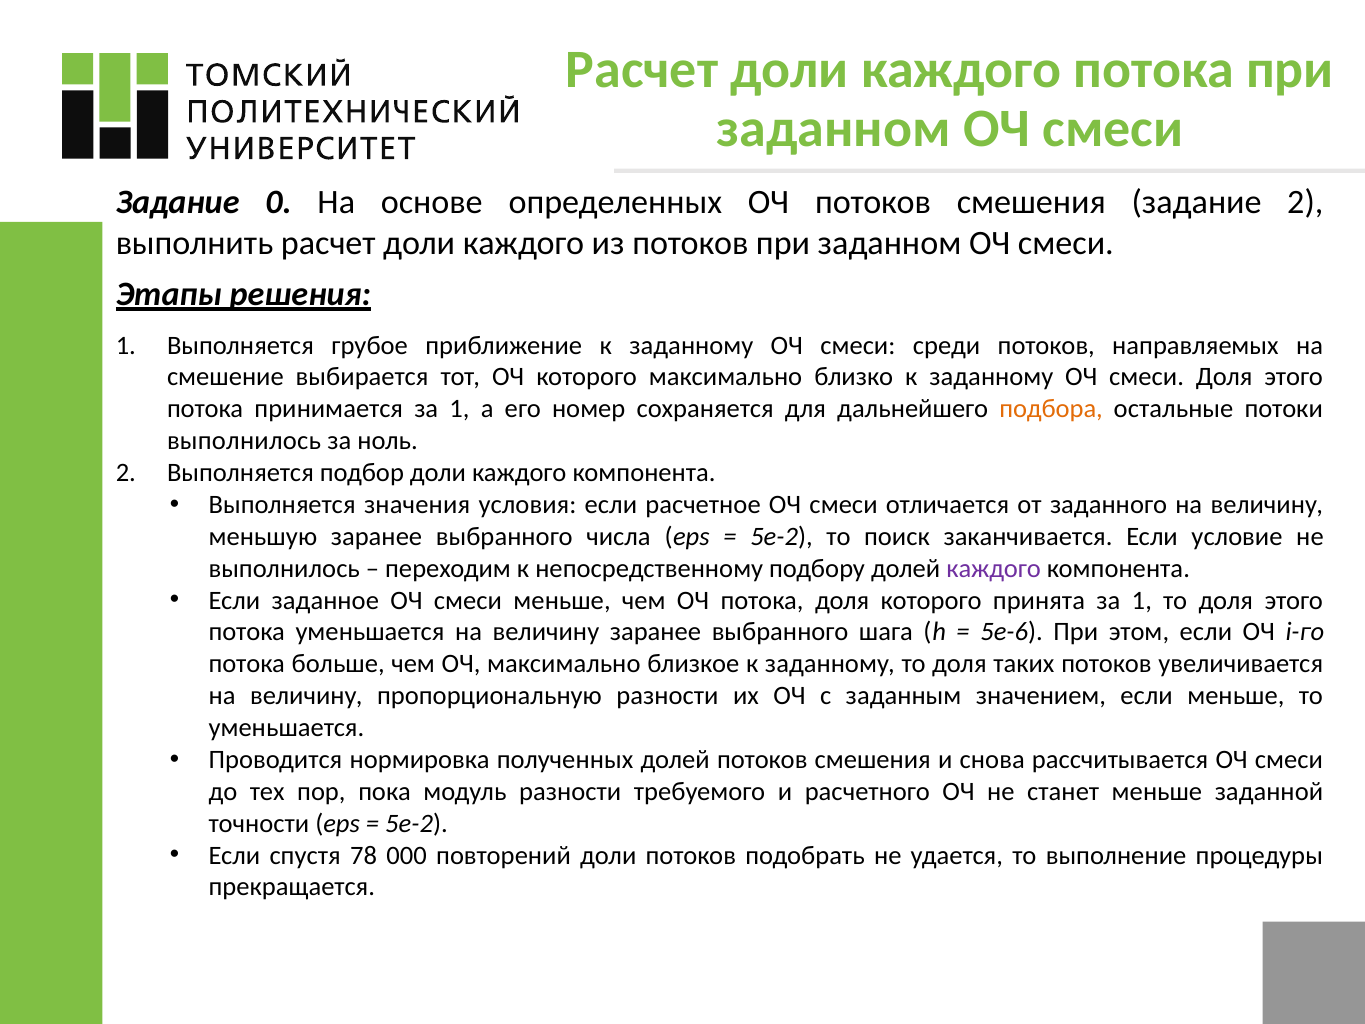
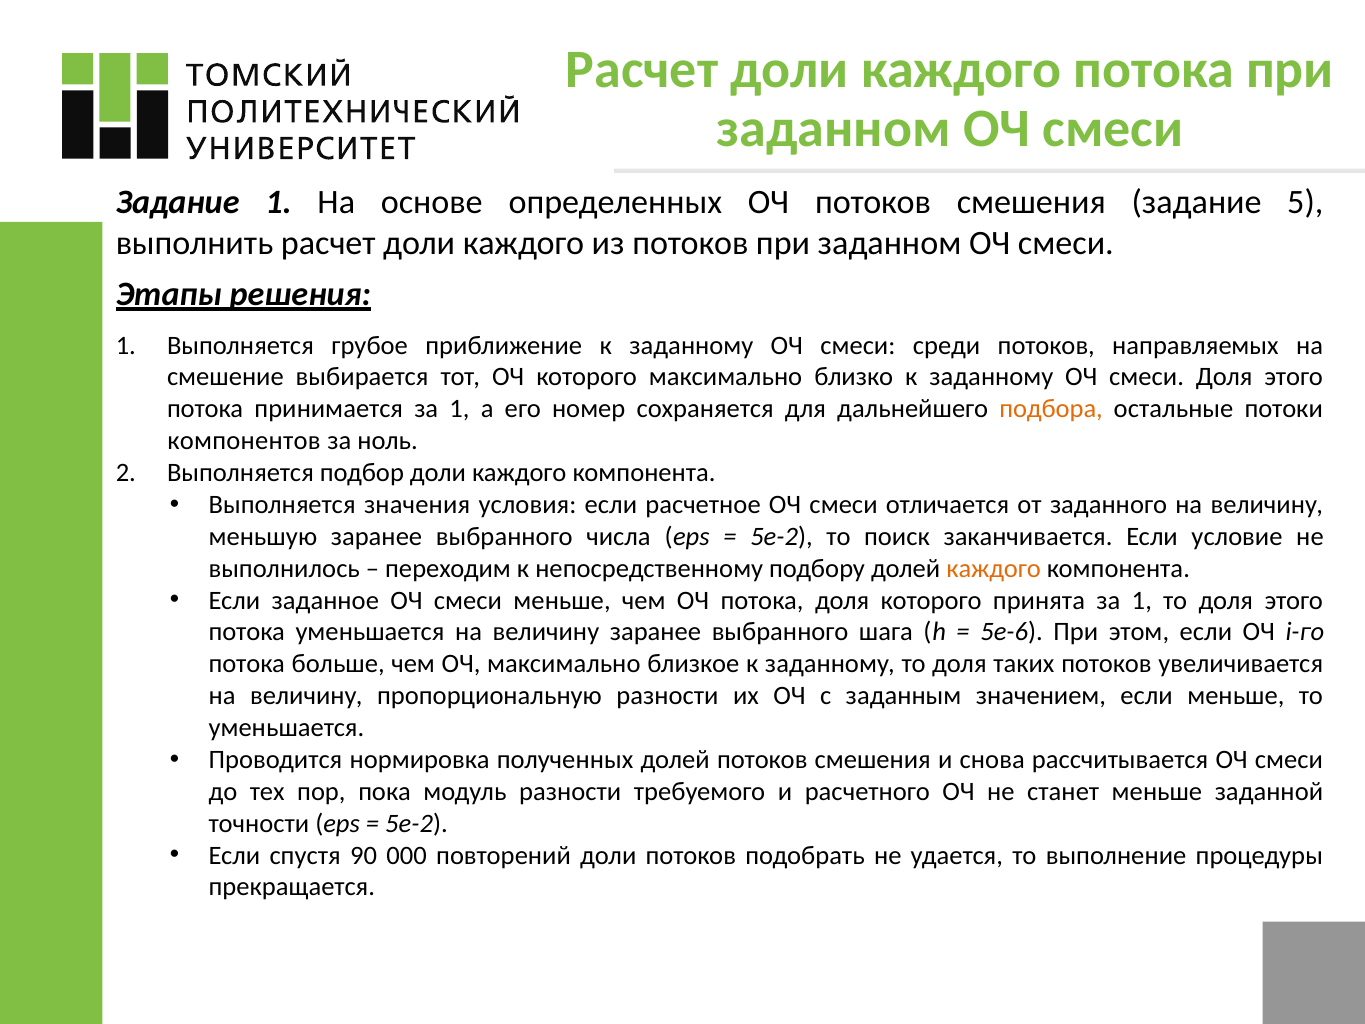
Задание 0: 0 -> 1
задание 2: 2 -> 5
выполнилось at (244, 441): выполнилось -> компонентов
каждого at (994, 568) colour: purple -> orange
78: 78 -> 90
